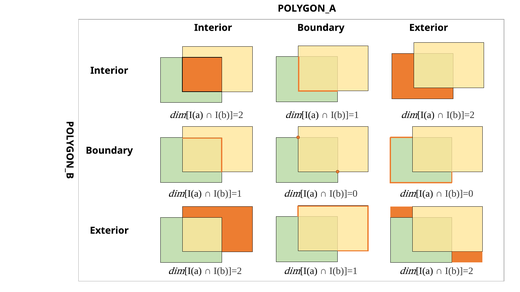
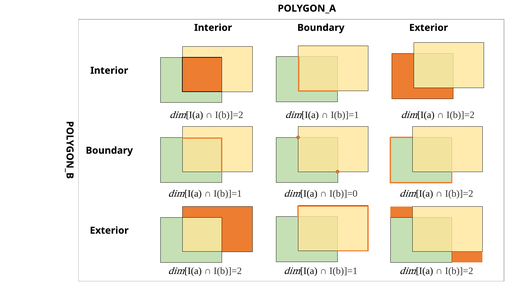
I(b)]=0 at (459, 194): I(b)]=0 -> I(b)]=2
